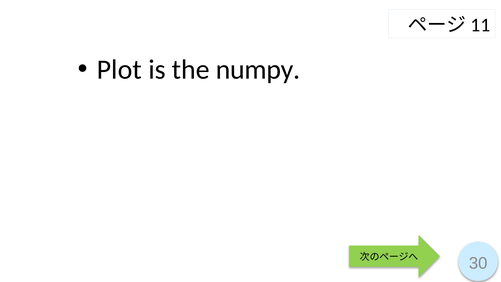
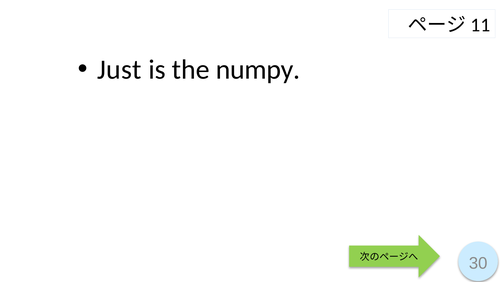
Plot: Plot -> Just
